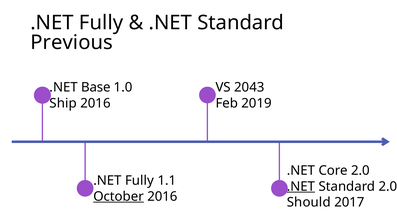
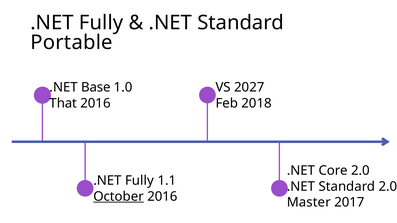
Previous: Previous -> Portable
2043: 2043 -> 2027
Ship: Ship -> That
2019: 2019 -> 2018
.NET at (301, 187) underline: present -> none
Should: Should -> Master
